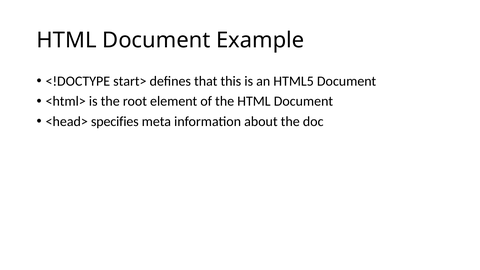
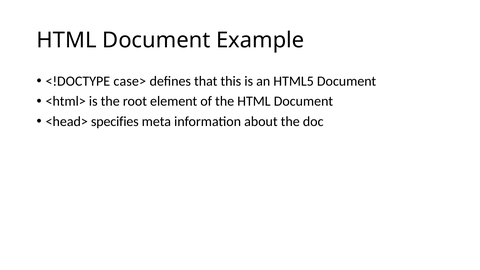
start>: start> -> case>
